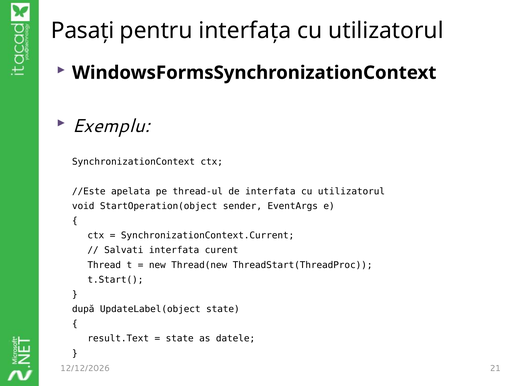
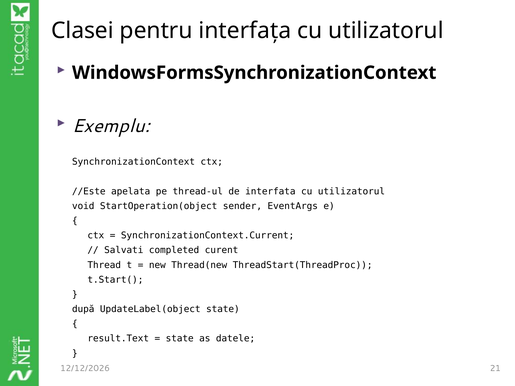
Pasaţi: Pasaţi -> Clasei
Salvati interfata: interfata -> completed
